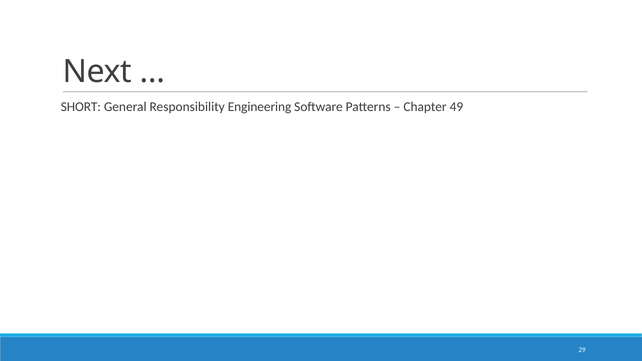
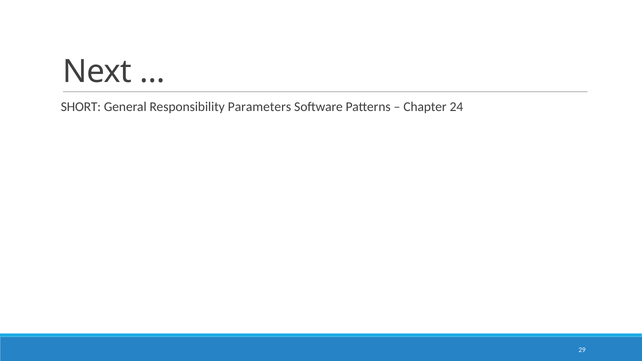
Engineering: Engineering -> Parameters
49: 49 -> 24
